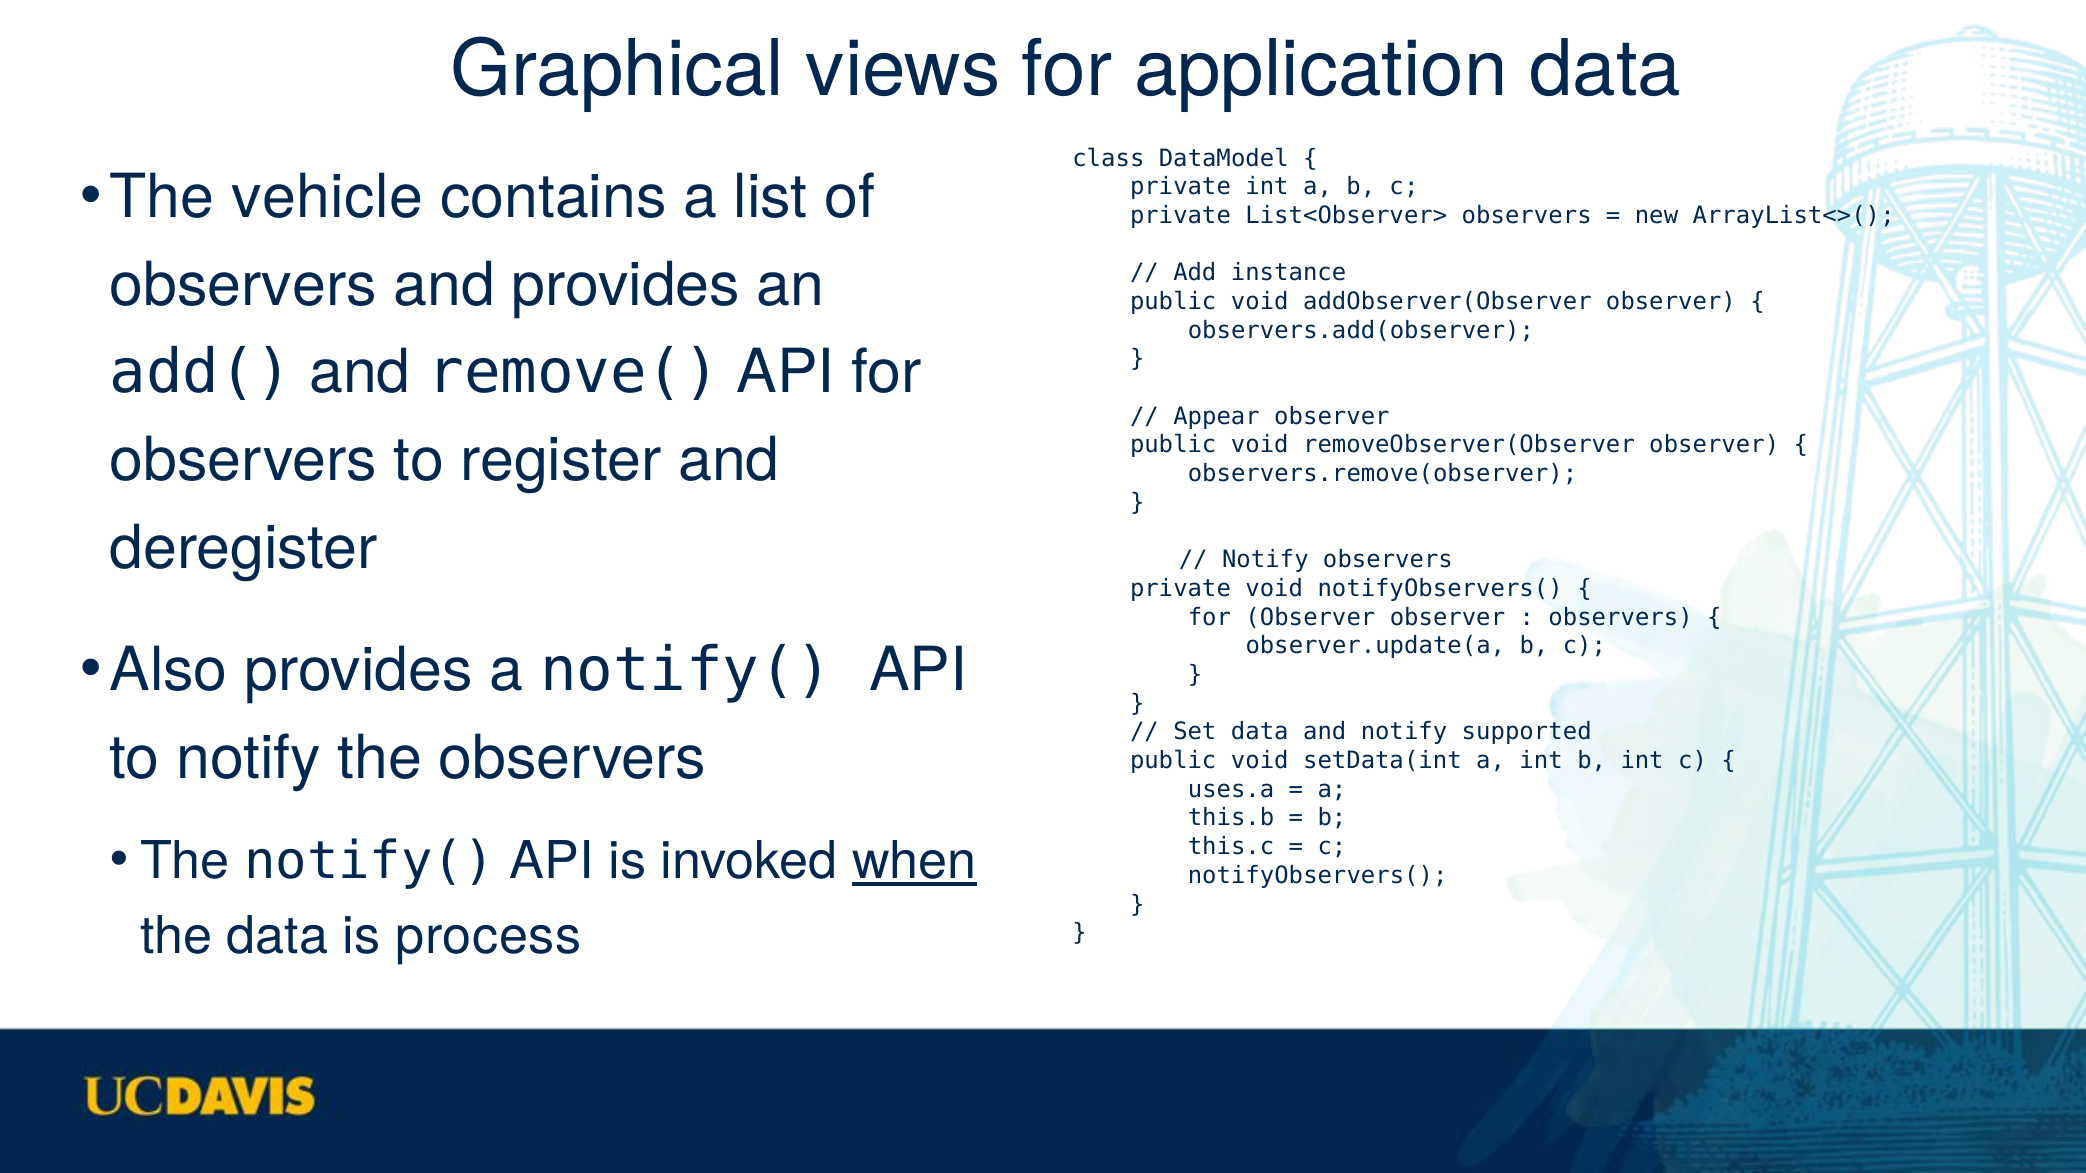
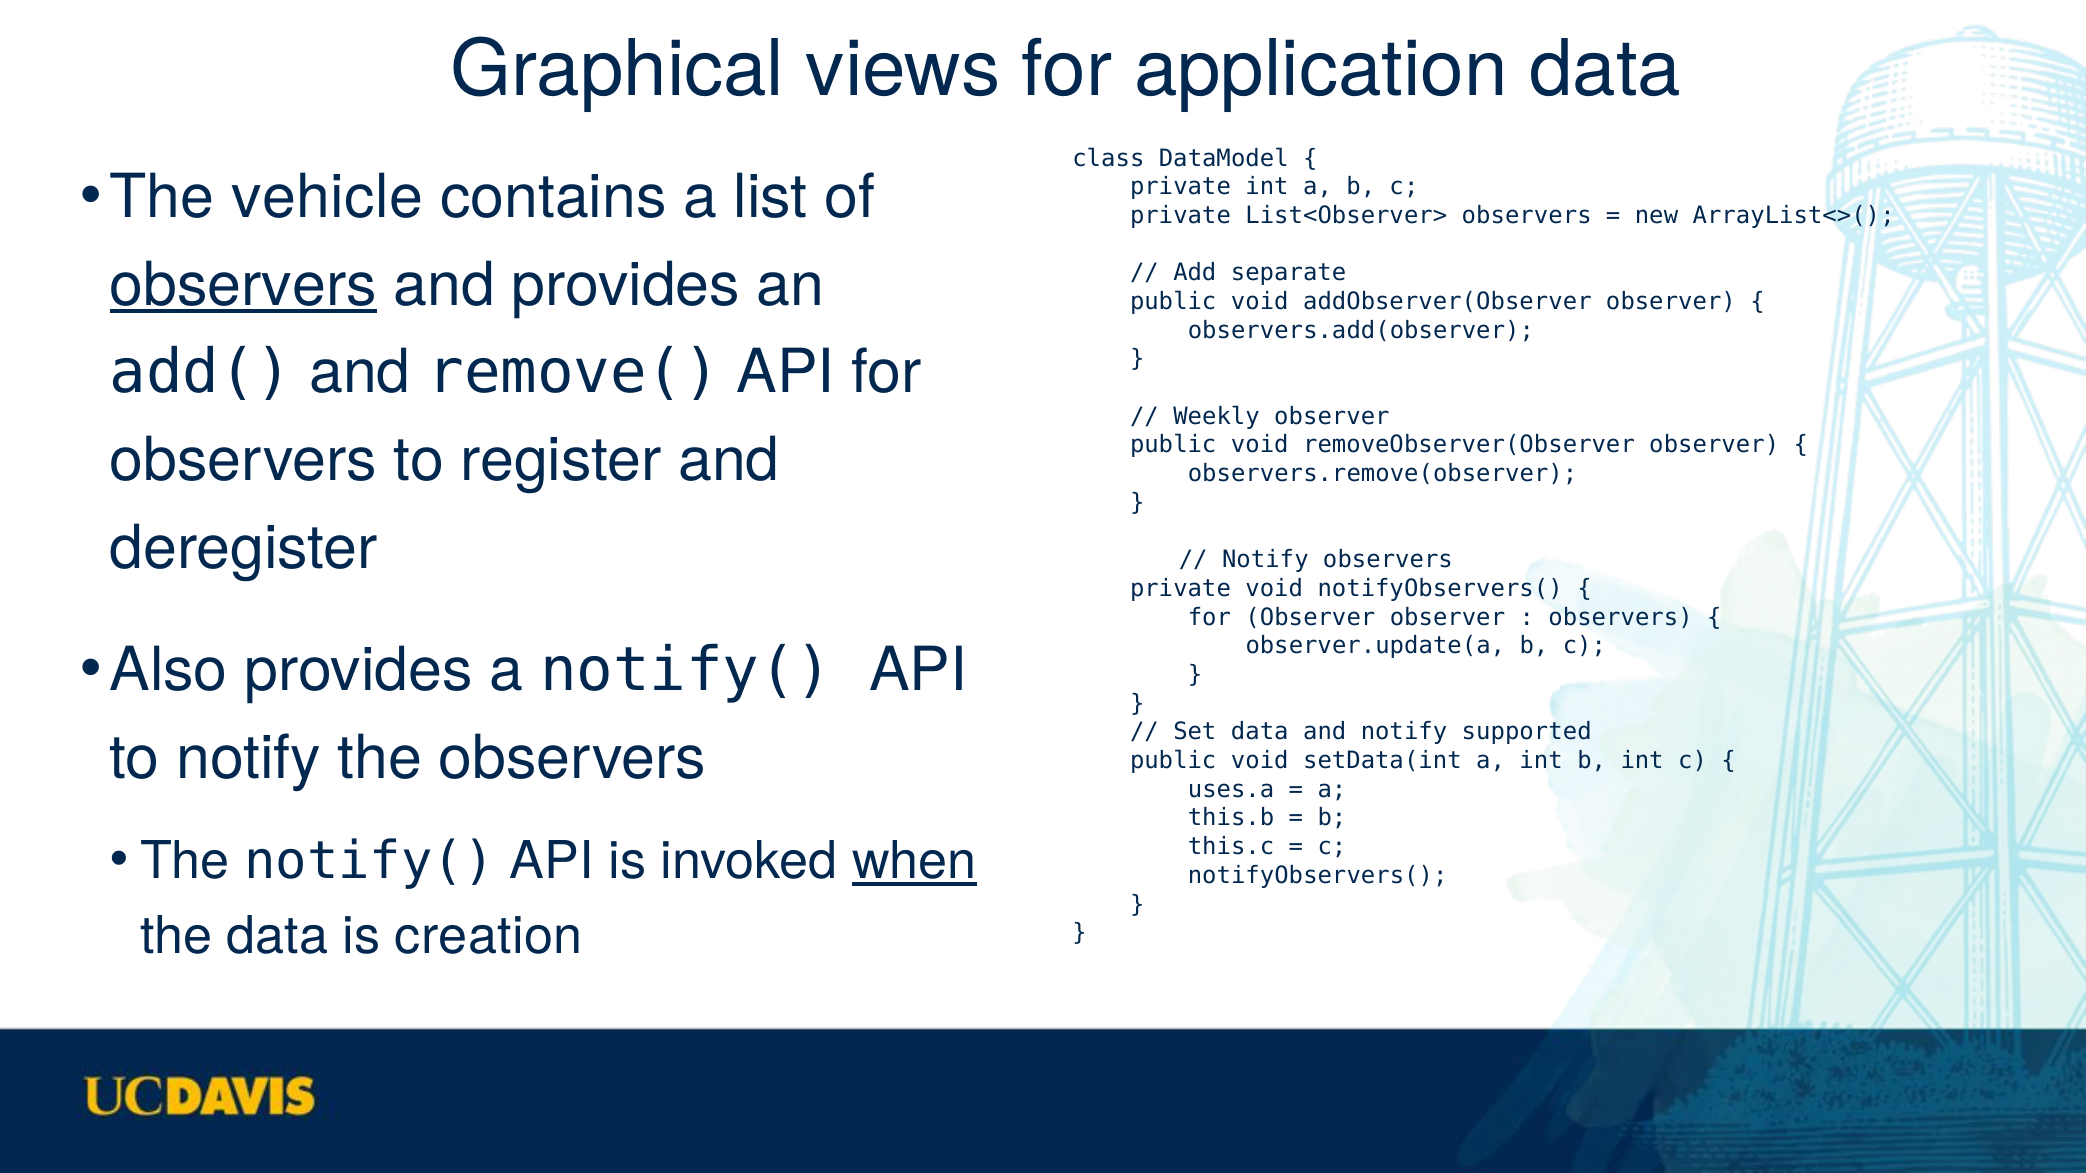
observers at (243, 285) underline: none -> present
instance: instance -> separate
Appear: Appear -> Weekly
process: process -> creation
